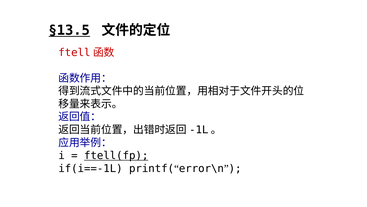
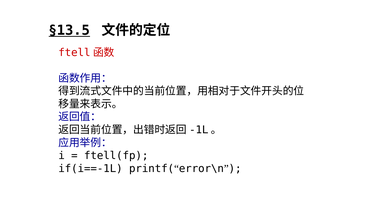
ftell(fp underline: present -> none
